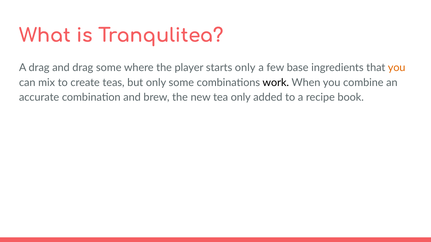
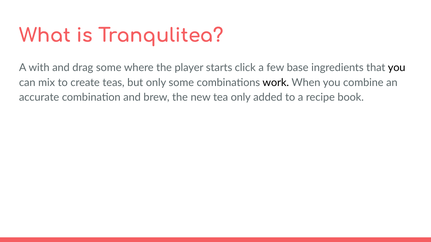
A drag: drag -> with
starts only: only -> click
you at (397, 68) colour: orange -> black
